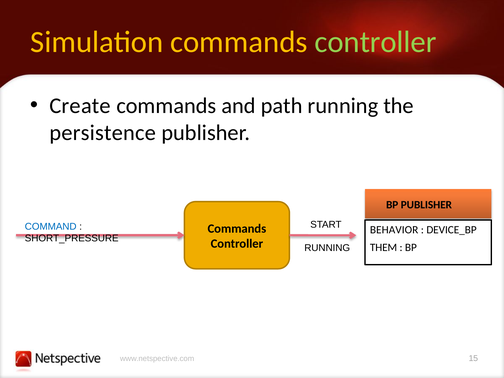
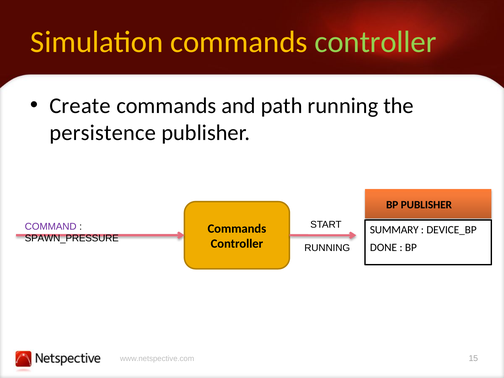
COMMAND colour: blue -> purple
BEHAVIOR: BEHAVIOR -> SUMMARY
SHORT_PRESSURE: SHORT_PRESSURE -> SPAWN_PRESSURE
THEM: THEM -> DONE
